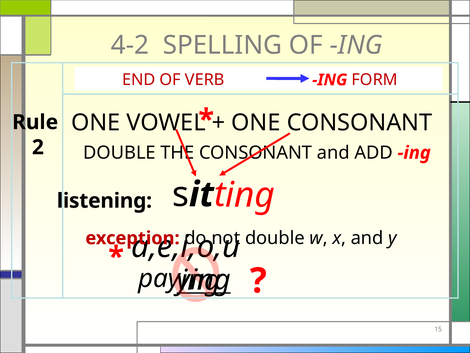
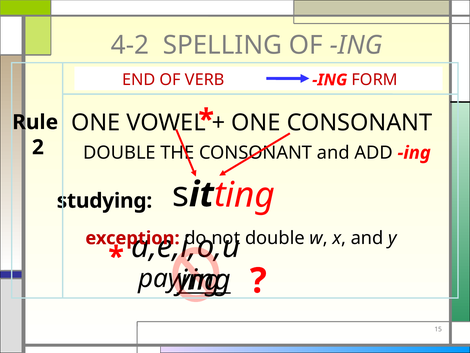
listening: listening -> studying
